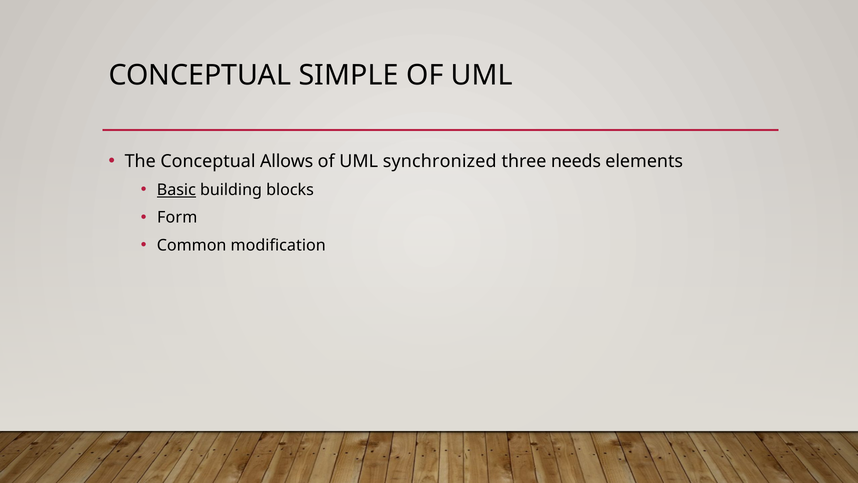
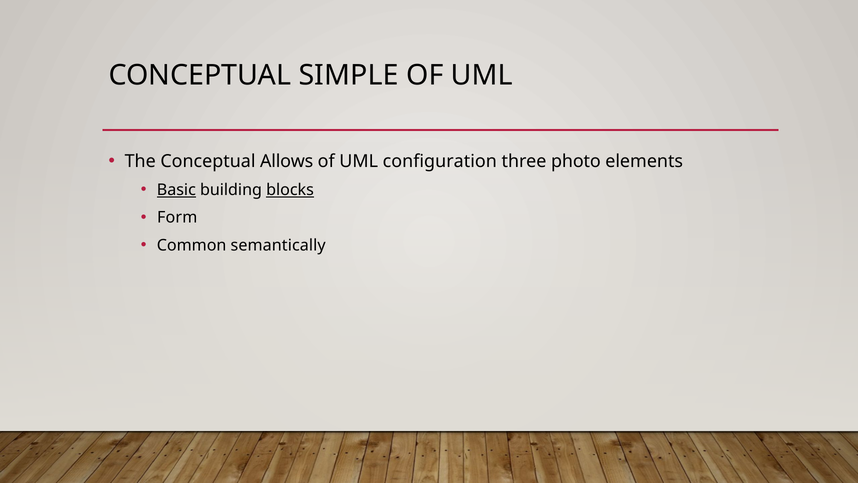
synchronized: synchronized -> configuration
needs: needs -> photo
blocks underline: none -> present
modification: modification -> semantically
